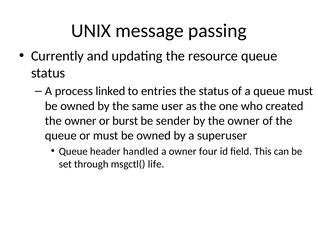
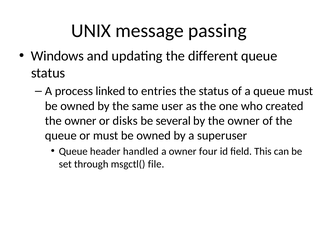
Currently: Currently -> Windows
resource: resource -> different
burst: burst -> disks
sender: sender -> several
life: life -> file
